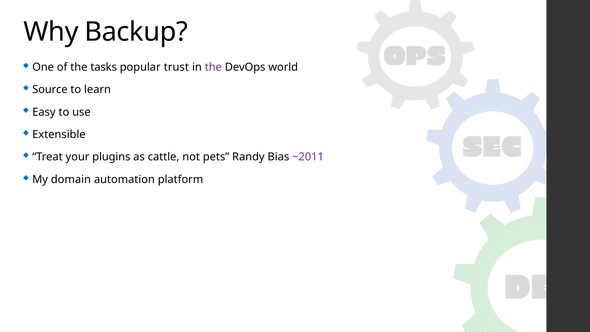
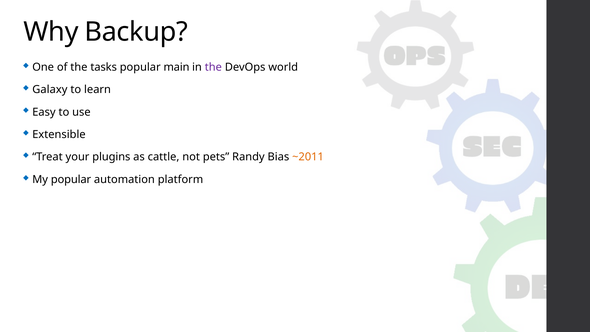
trust: trust -> main
Source: Source -> Galaxy
~2011 colour: purple -> orange
My domain: domain -> popular
